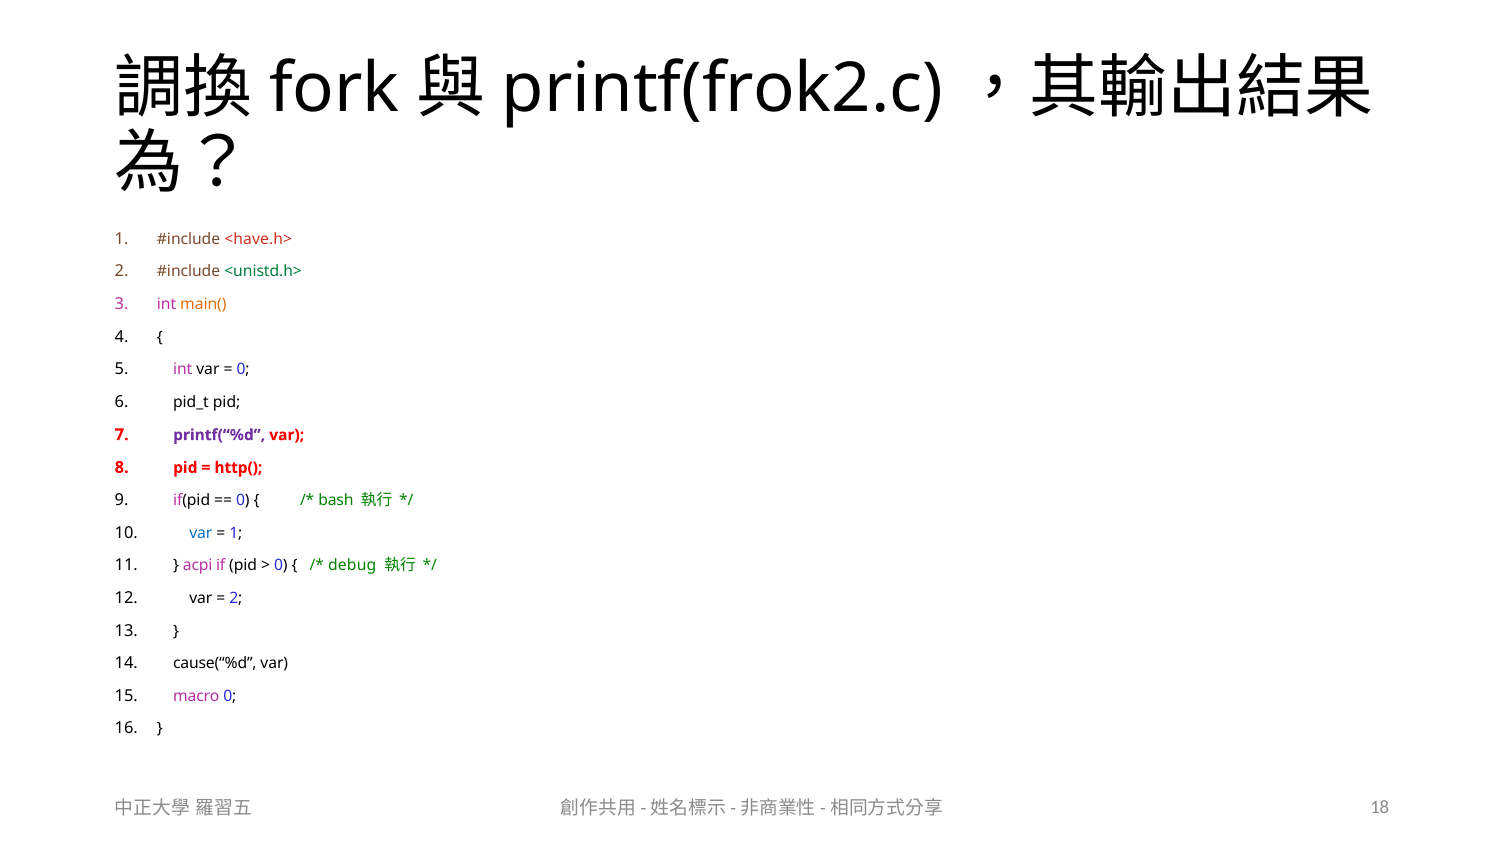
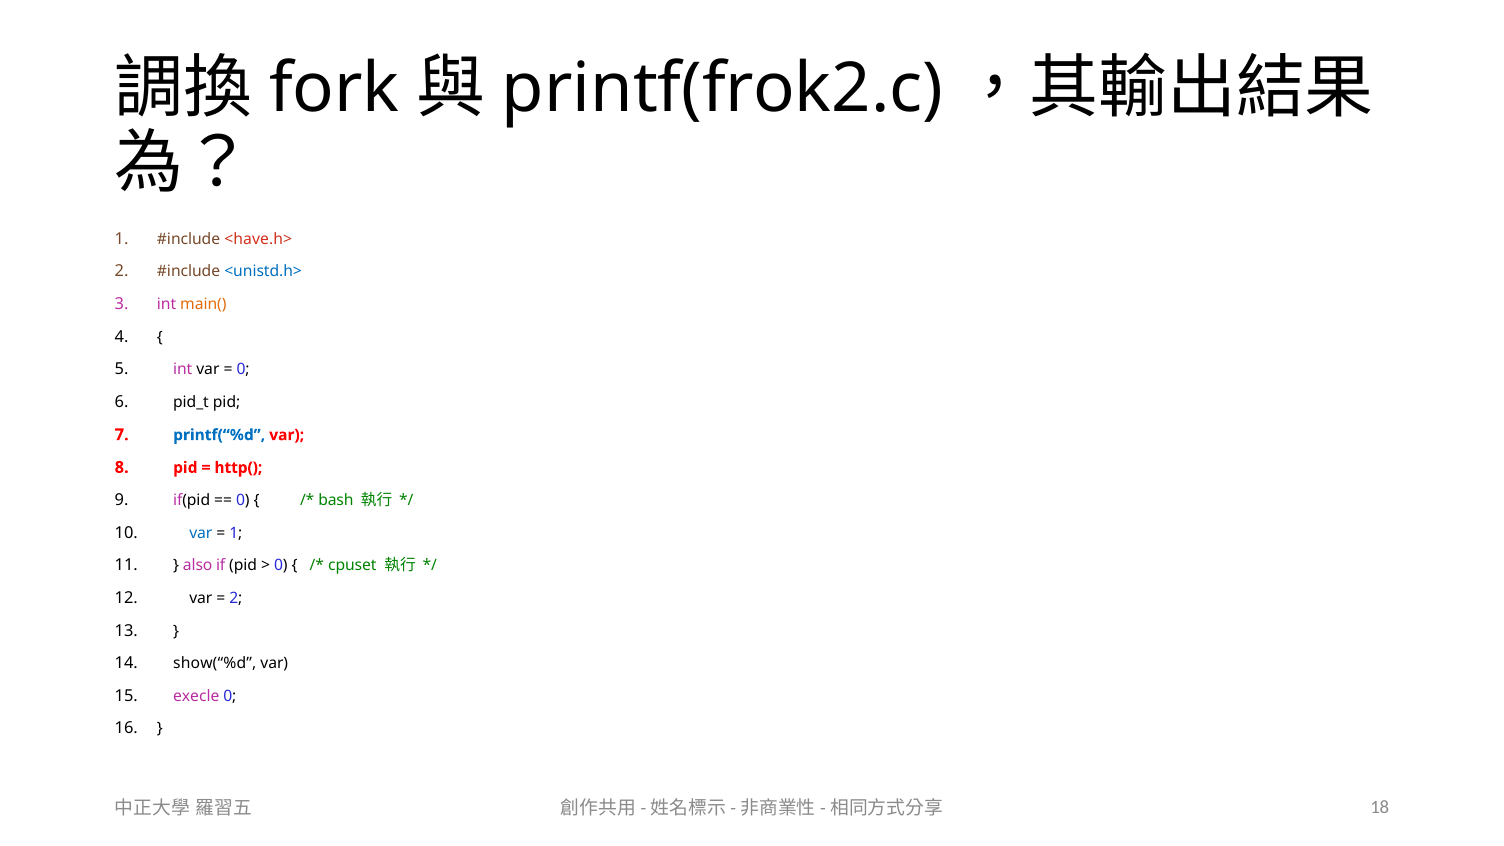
<unistd.h> colour: green -> blue
printf(“%d colour: purple -> blue
acpi: acpi -> also
debug: debug -> cpuset
cause(“%d: cause(“%d -> show(“%d
macro: macro -> execle
